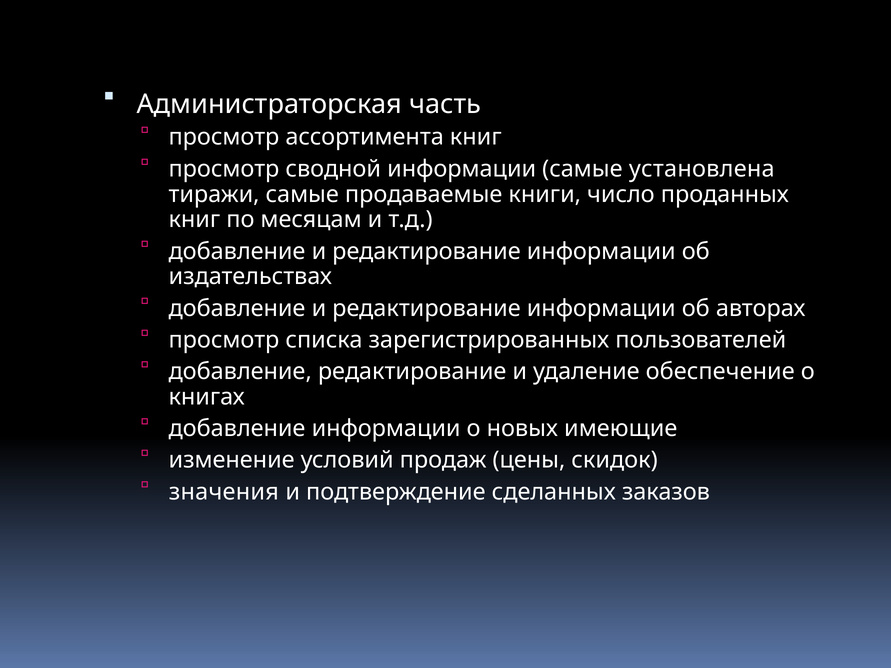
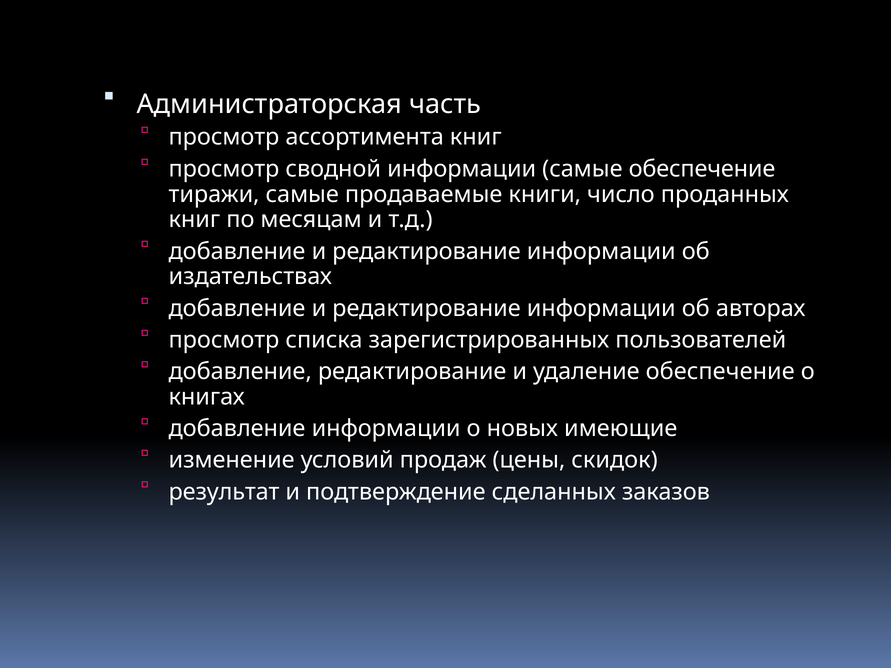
самые установлена: установлена -> обеспечение
значения: значения -> результат
